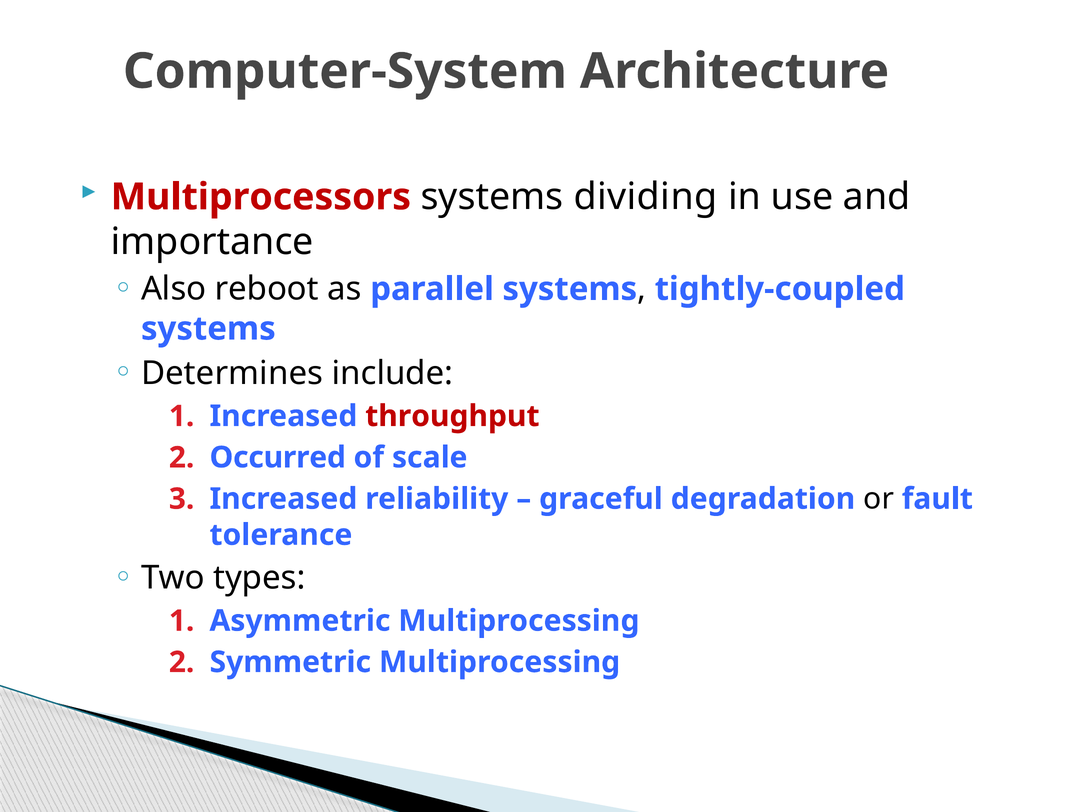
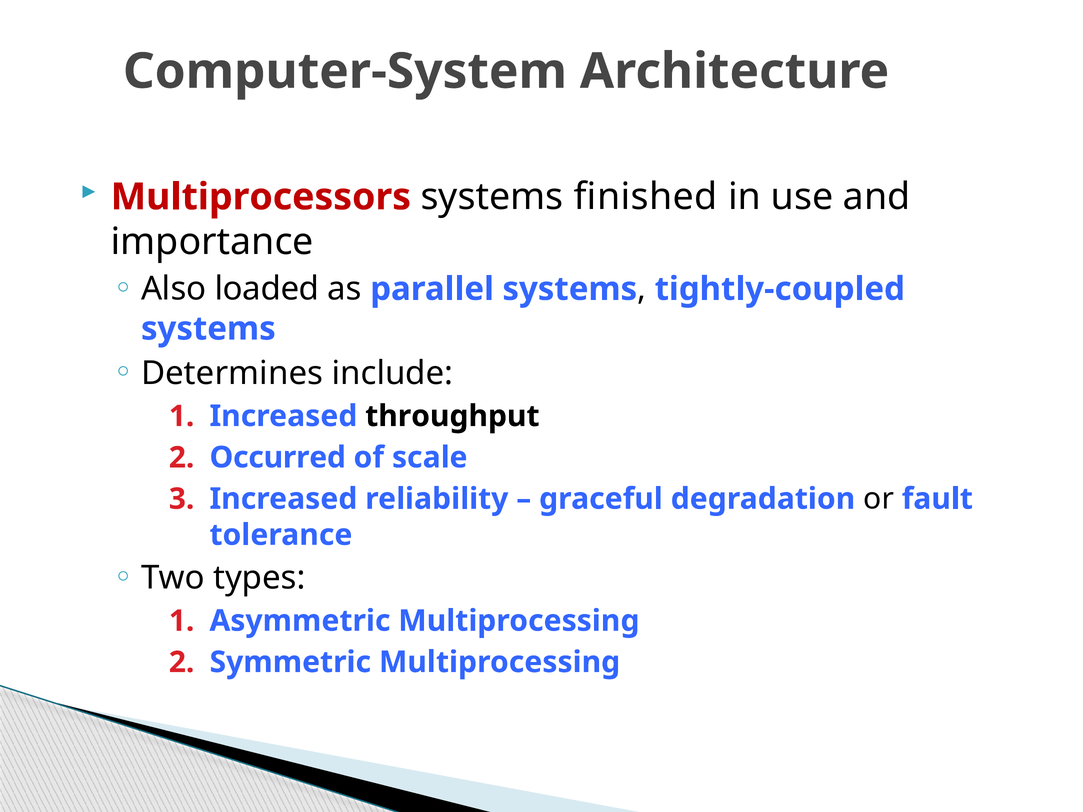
dividing: dividing -> finished
reboot: reboot -> loaded
throughput colour: red -> black
